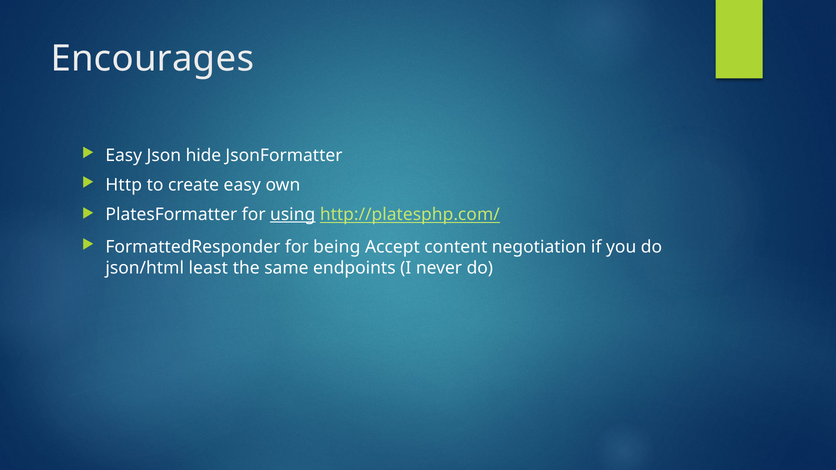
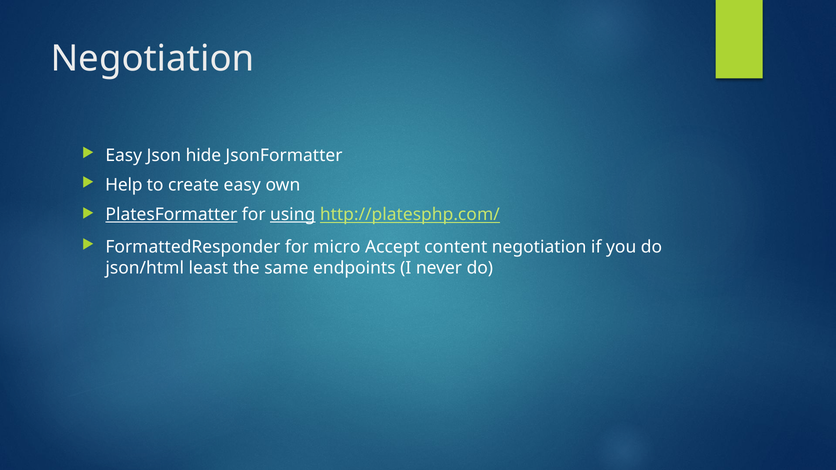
Encourages at (152, 59): Encourages -> Negotiation
Http: Http -> Help
PlatesFormatter underline: none -> present
being: being -> micro
